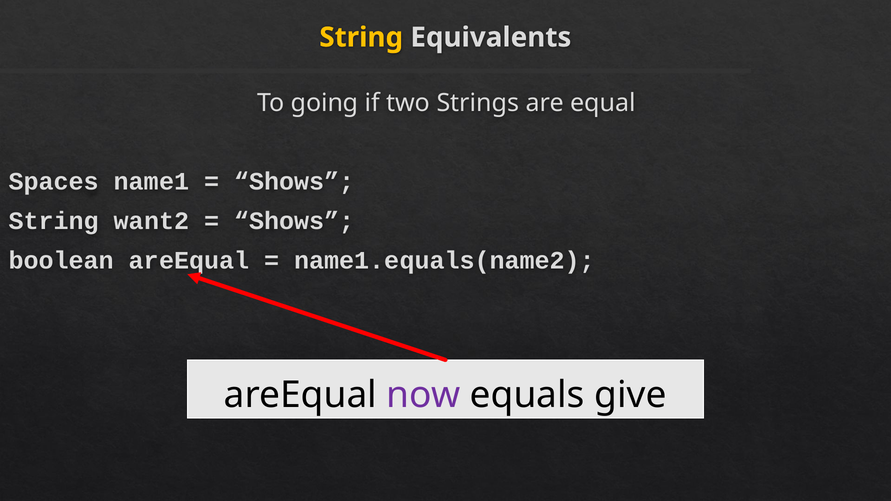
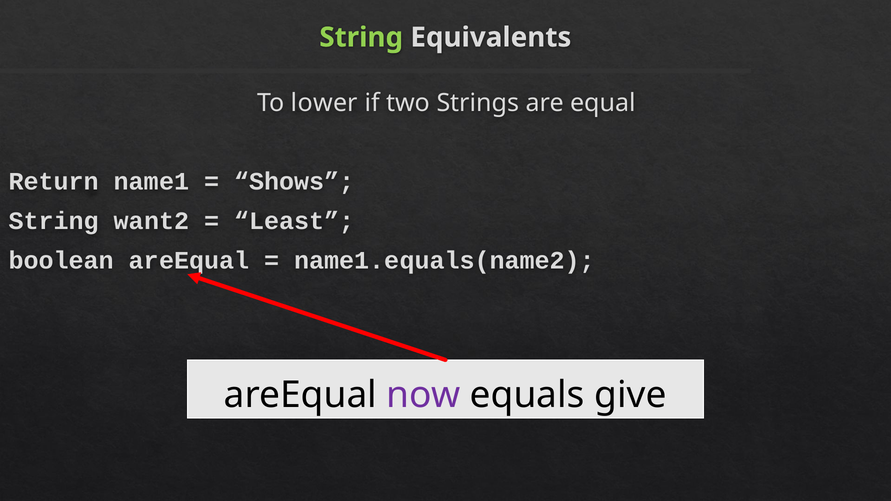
String at (361, 37) colour: yellow -> light green
going: going -> lower
Spaces: Spaces -> Return
Shows at (294, 221): Shows -> Least
